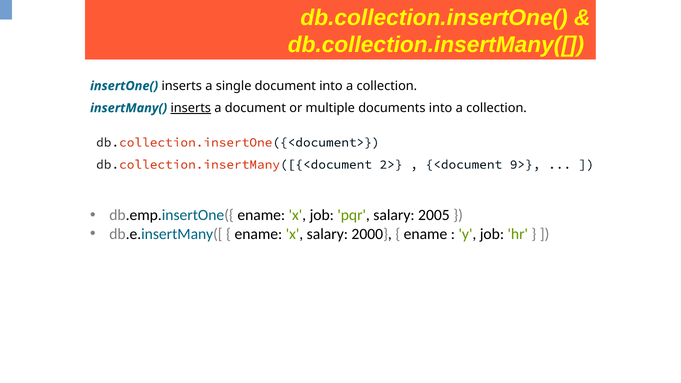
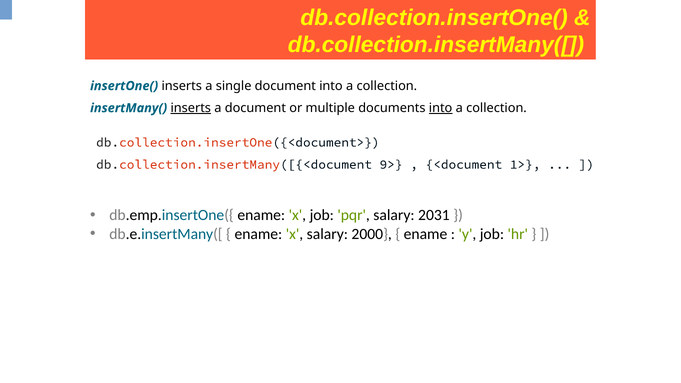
into at (441, 108) underline: none -> present
2>: 2> -> 9>
9>: 9> -> 1>
2005: 2005 -> 2031
